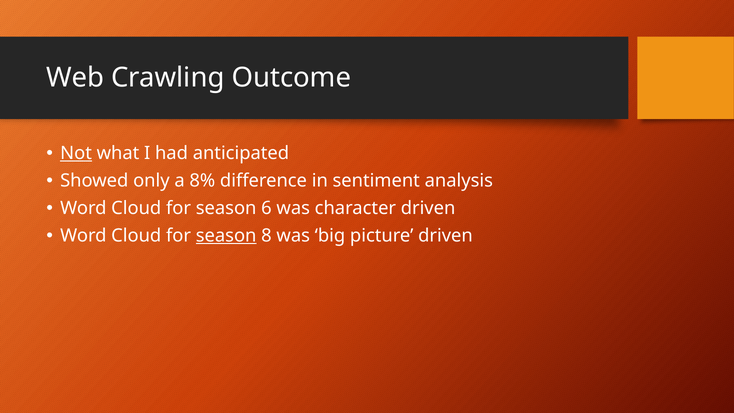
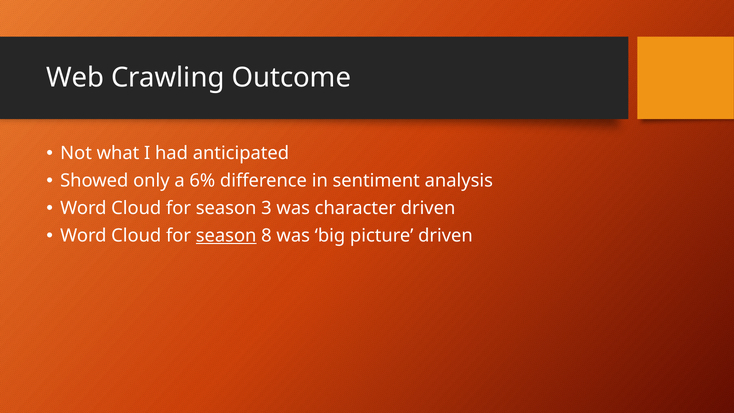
Not underline: present -> none
8%: 8% -> 6%
6: 6 -> 3
